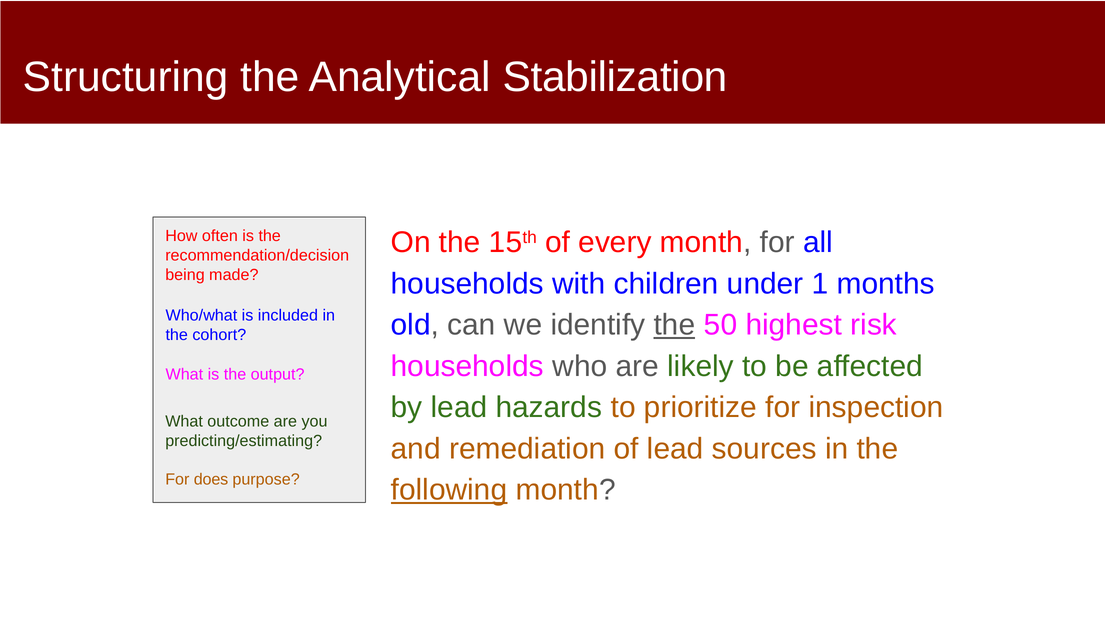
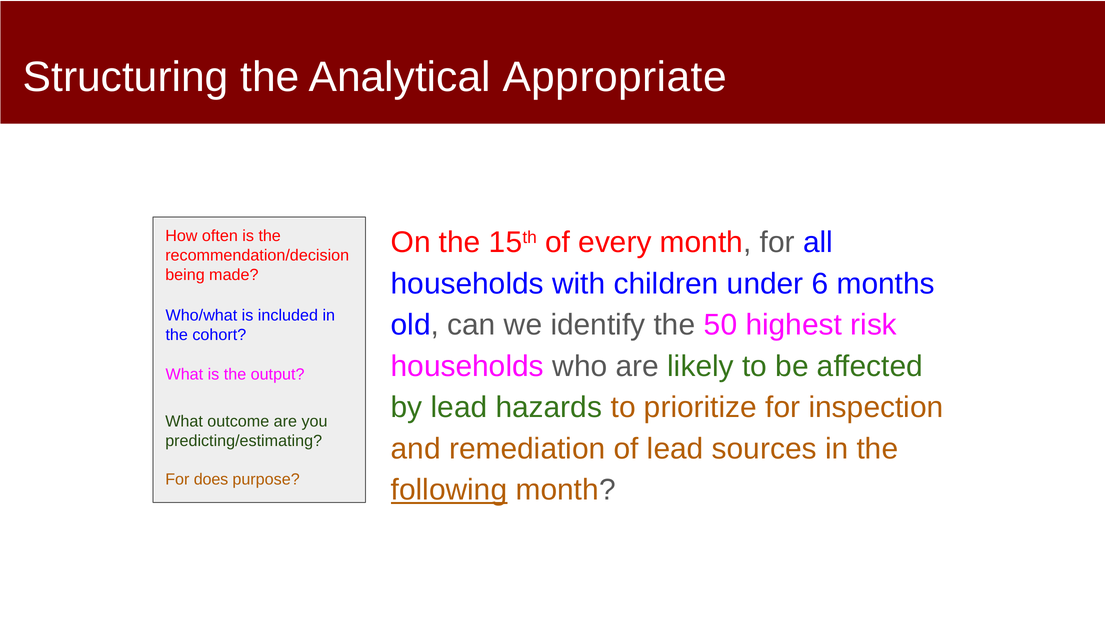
Stabilization: Stabilization -> Appropriate
1: 1 -> 6
the at (674, 325) underline: present -> none
